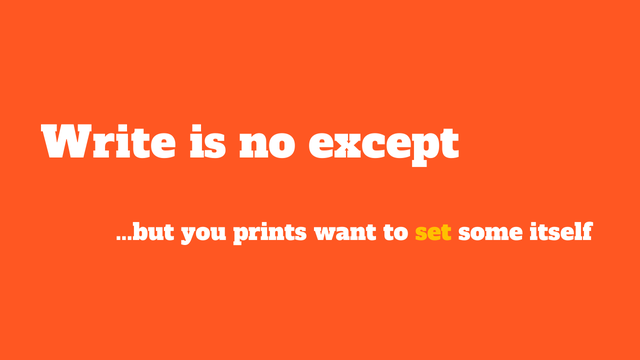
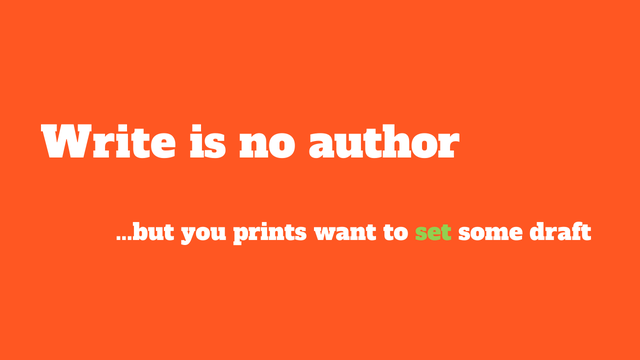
except: except -> author
set colour: yellow -> light green
itself: itself -> draft
